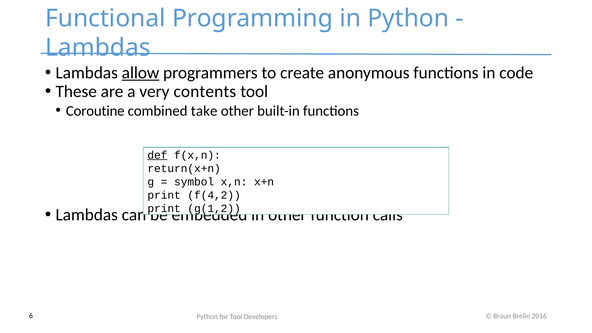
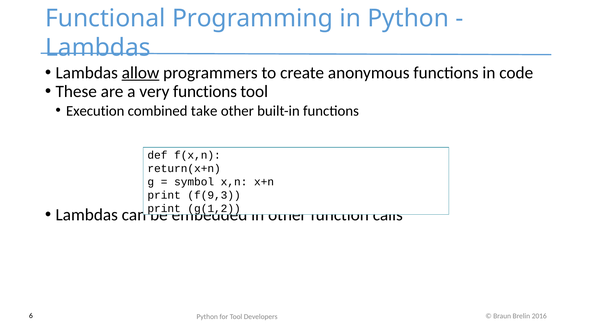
very contents: contents -> functions
Coroutine: Coroutine -> Execution
def underline: present -> none
f(4,2: f(4,2 -> f(9,3
